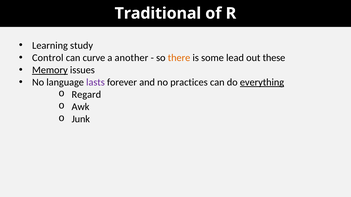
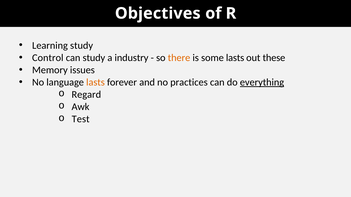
Traditional: Traditional -> Objectives
can curve: curve -> study
another: another -> industry
some lead: lead -> lasts
Memory underline: present -> none
lasts at (95, 82) colour: purple -> orange
Junk: Junk -> Test
